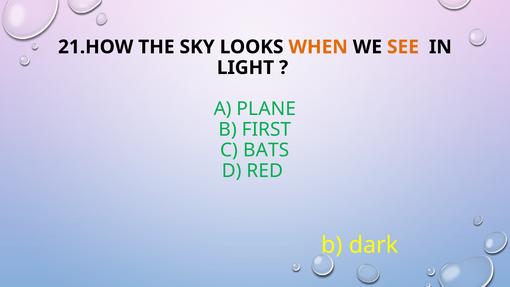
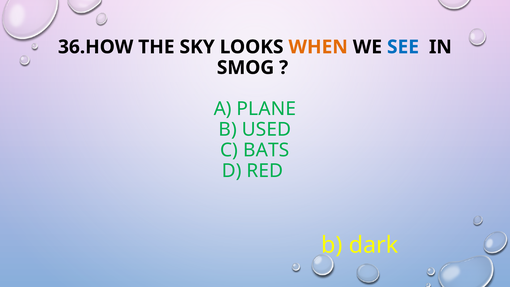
21.HOW: 21.HOW -> 36.HOW
SEE colour: orange -> blue
LIGHT: LIGHT -> SMOG
FIRST: FIRST -> USED
